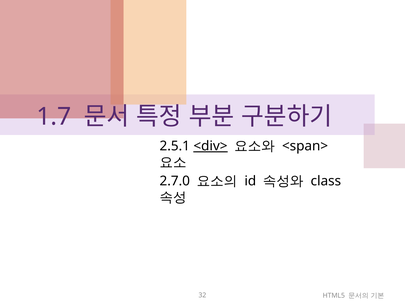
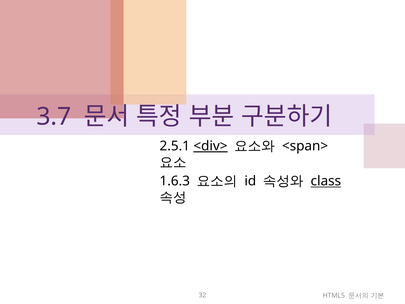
1.7: 1.7 -> 3.7
2.7.0: 2.7.0 -> 1.6.3
class underline: none -> present
